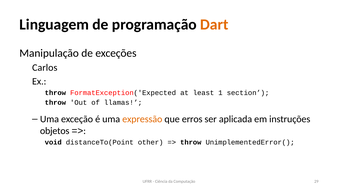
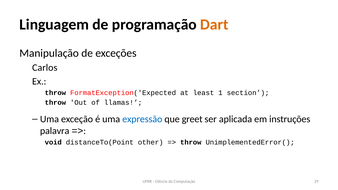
expressão colour: orange -> blue
erros: erros -> greet
objetos: objetos -> palavra
